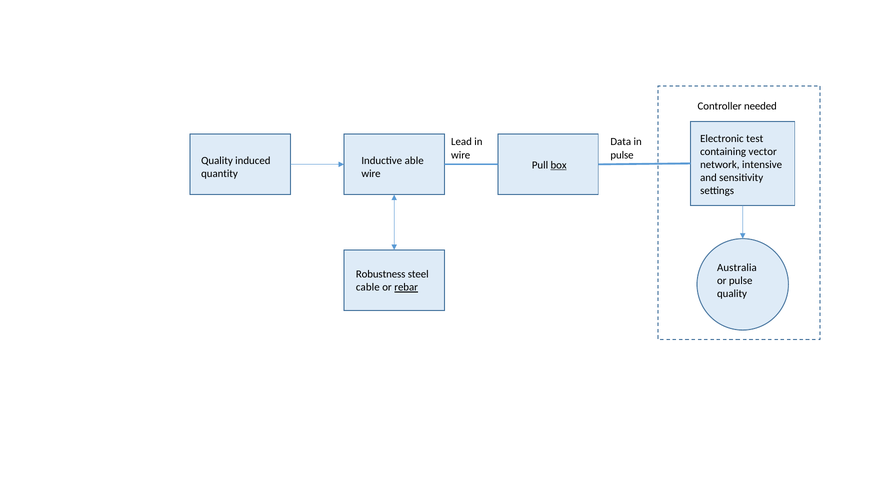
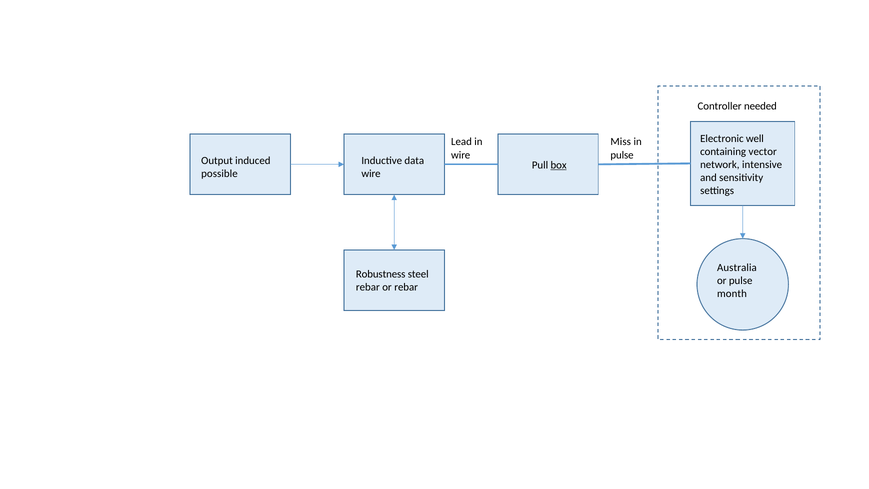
test: test -> well
Data: Data -> Miss
Quality at (217, 161): Quality -> Output
able: able -> data
quantity: quantity -> possible
cable at (368, 287): cable -> rebar
rebar at (406, 287) underline: present -> none
quality at (732, 294): quality -> month
